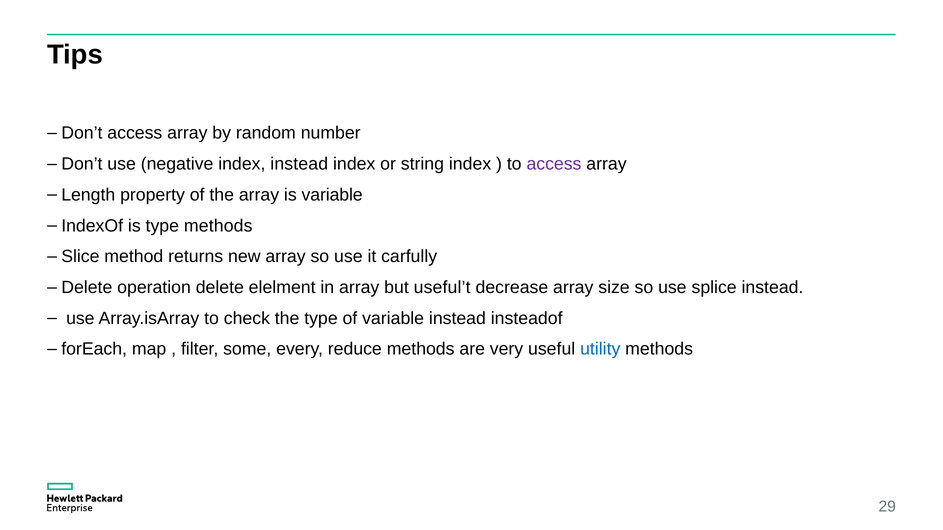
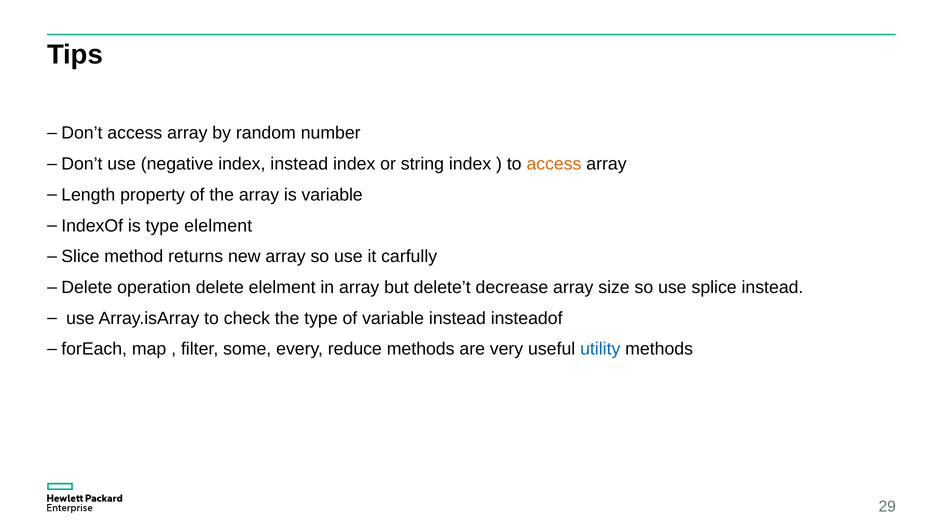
access at (554, 164) colour: purple -> orange
type methods: methods -> elelment
useful’t: useful’t -> delete’t
